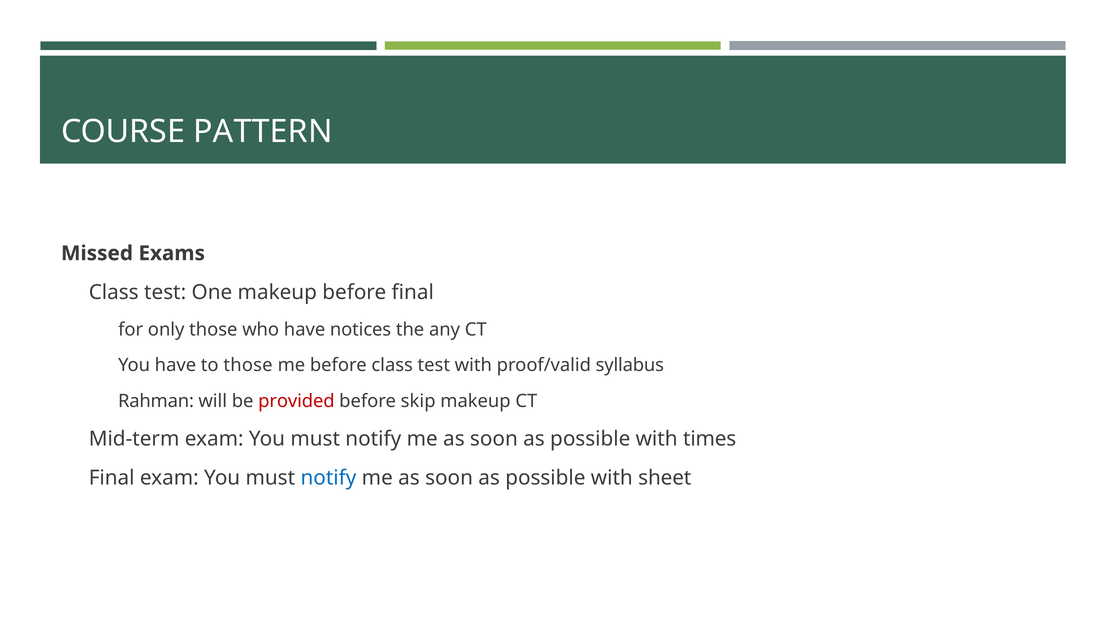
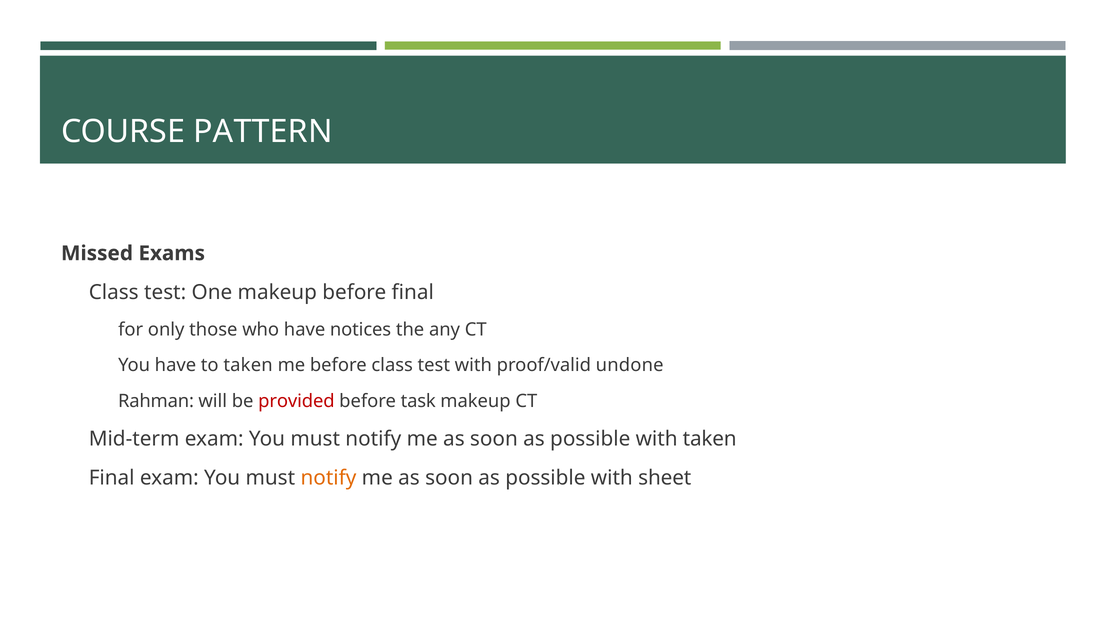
to those: those -> taken
syllabus: syllabus -> undone
skip: skip -> task
with times: times -> taken
notify at (328, 478) colour: blue -> orange
